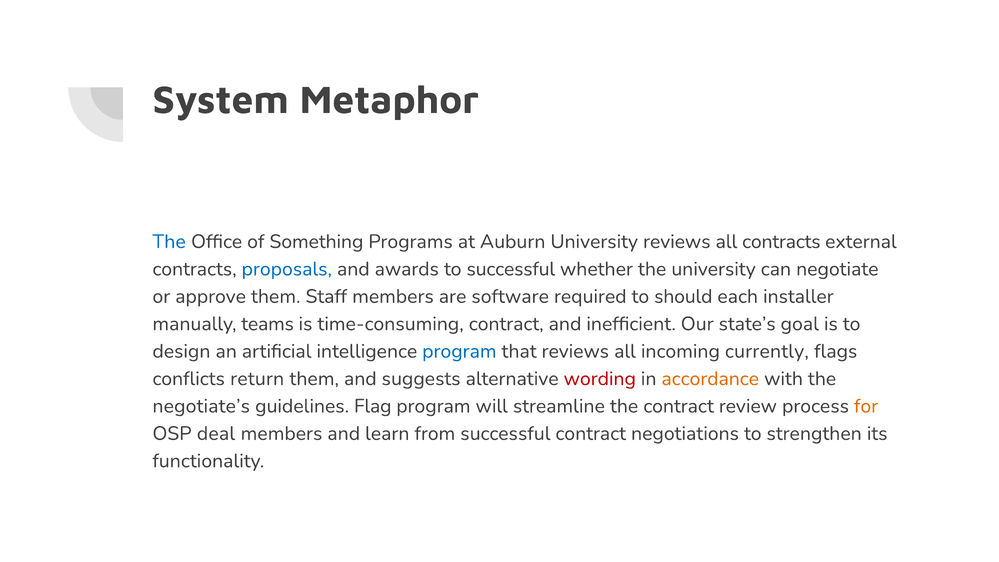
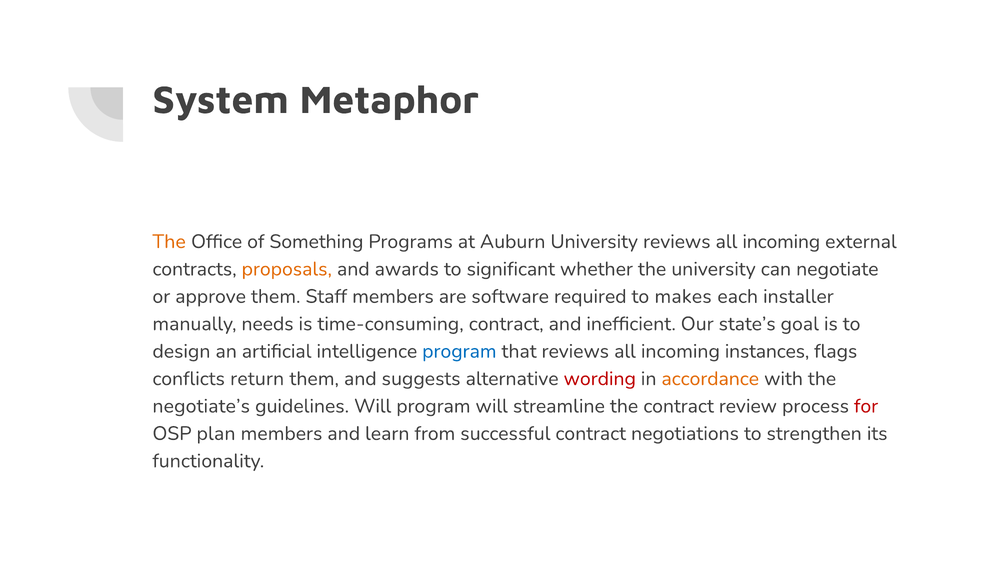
The at (169, 242) colour: blue -> orange
University reviews all contracts: contracts -> incoming
proposals colour: blue -> orange
to successful: successful -> significant
should: should -> makes
teams: teams -> needs
currently: currently -> instances
guidelines Flag: Flag -> Will
for colour: orange -> red
deal: deal -> plan
